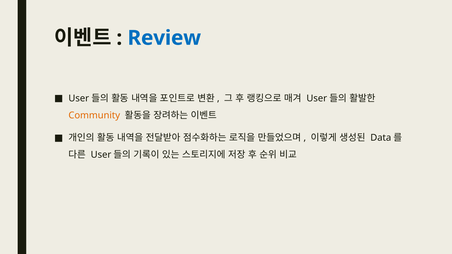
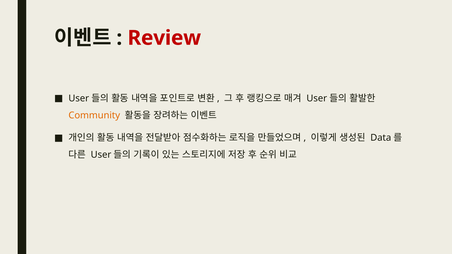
Review colour: blue -> red
